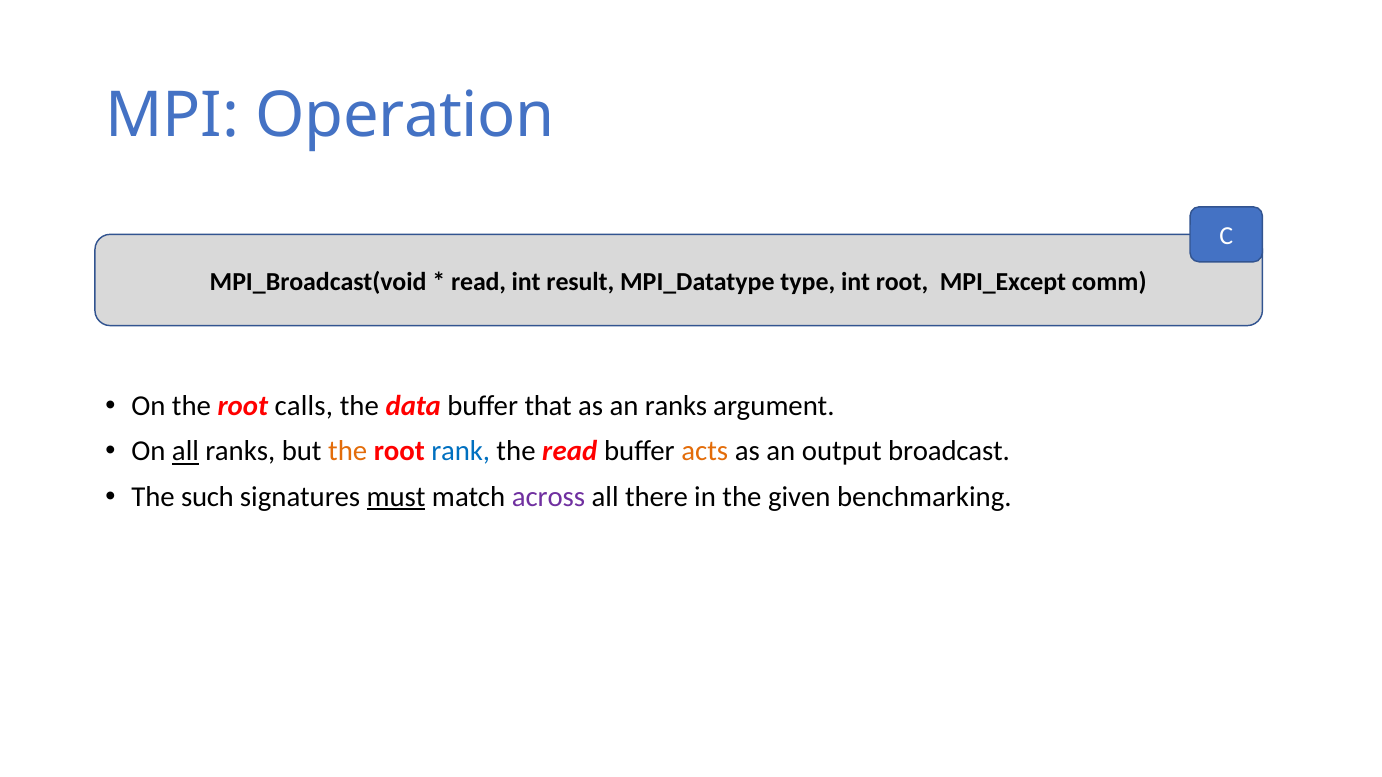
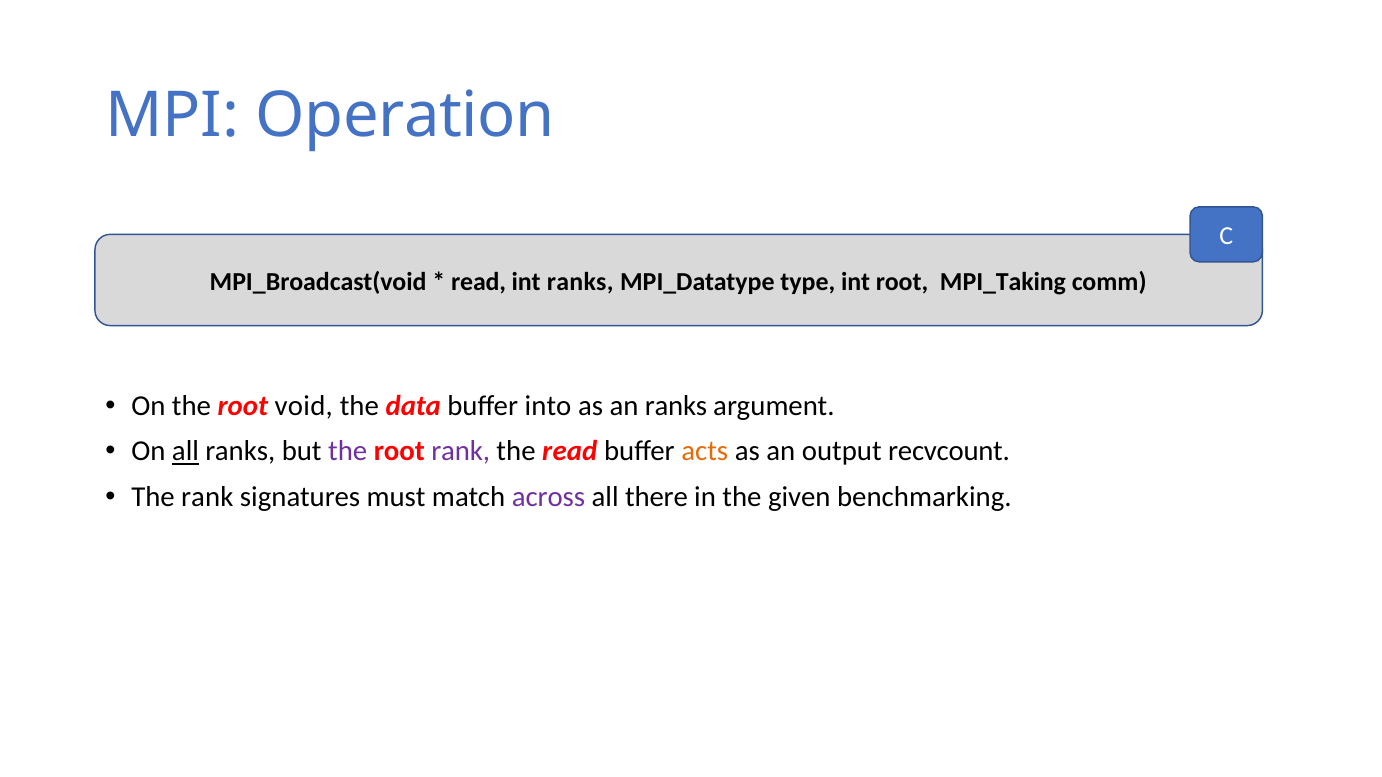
int result: result -> ranks
MPI_Except: MPI_Except -> MPI_Taking
calls: calls -> void
that: that -> into
the at (348, 452) colour: orange -> purple
rank at (461, 452) colour: blue -> purple
broadcast: broadcast -> recvcount
The such: such -> rank
must underline: present -> none
